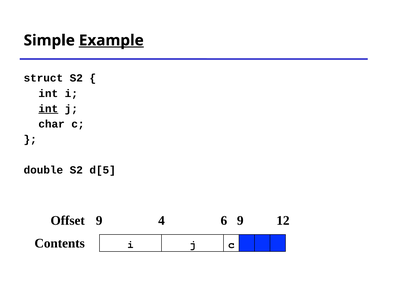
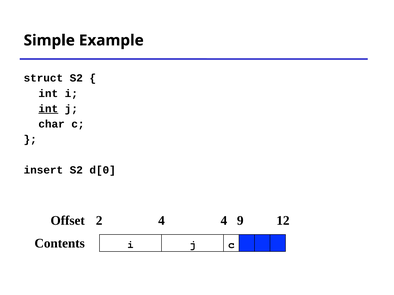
Example underline: present -> none
double: double -> insert
d[5: d[5 -> d[0
Offset 9: 9 -> 2
4 6: 6 -> 4
